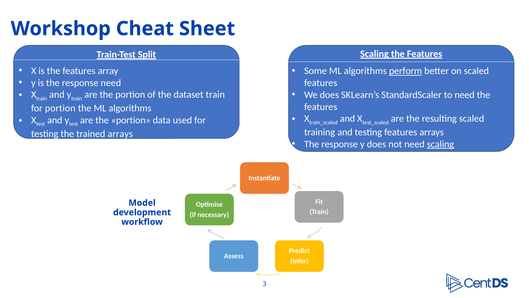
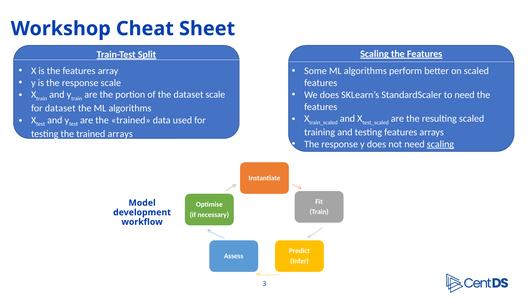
perform underline: present -> none
response need: need -> scale
dataset train: train -> scale
for portion: portion -> dataset
portion at (131, 120): portion -> trained
